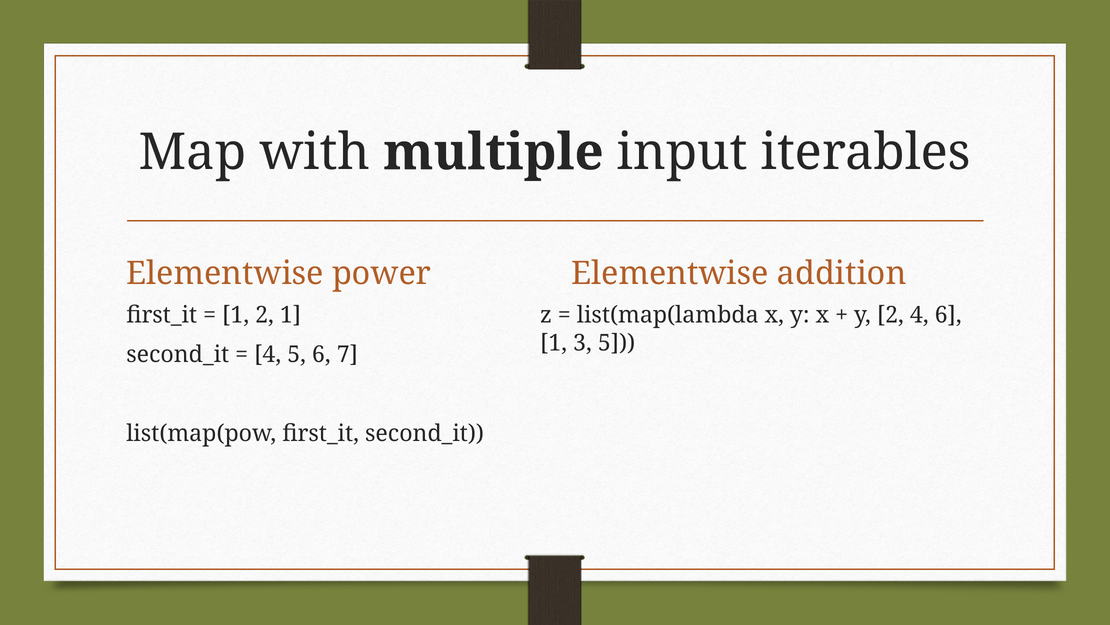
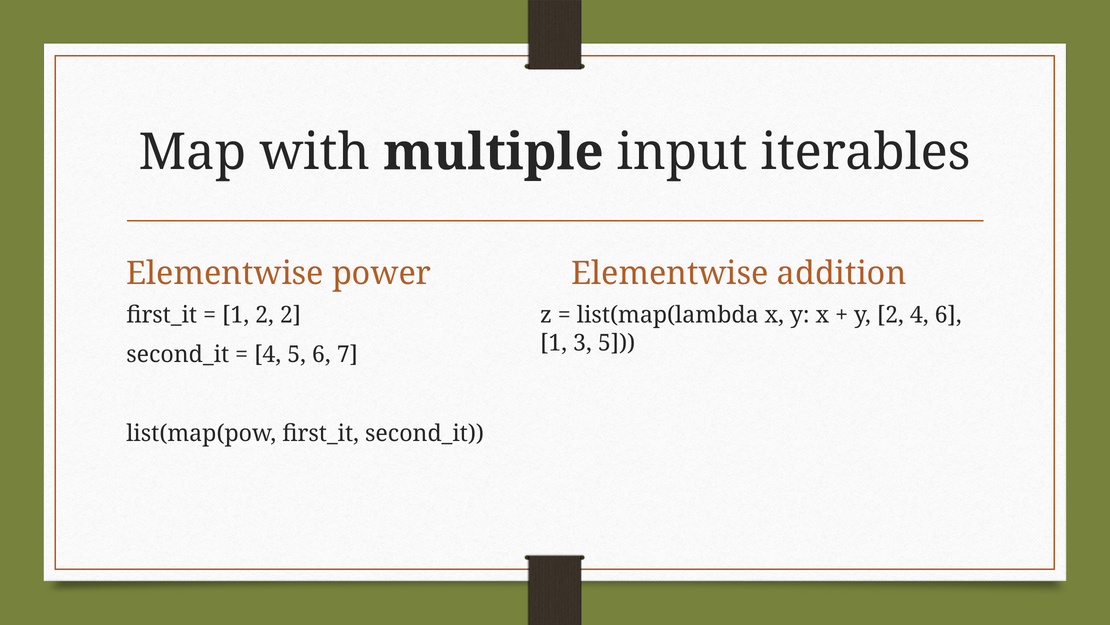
2 1: 1 -> 2
